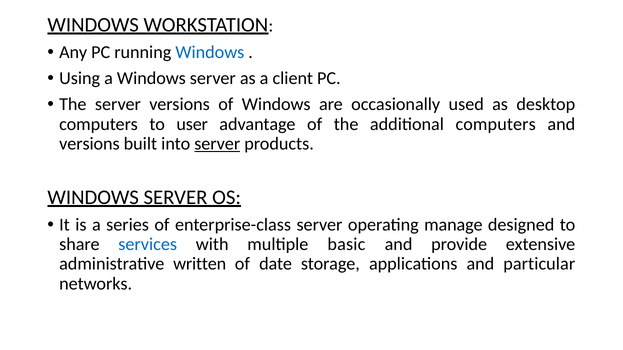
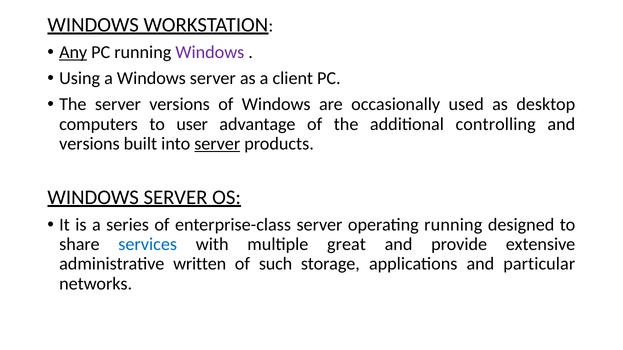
Any underline: none -> present
Windows at (210, 52) colour: blue -> purple
additional computers: computers -> controlling
operating manage: manage -> running
basic: basic -> great
date: date -> such
